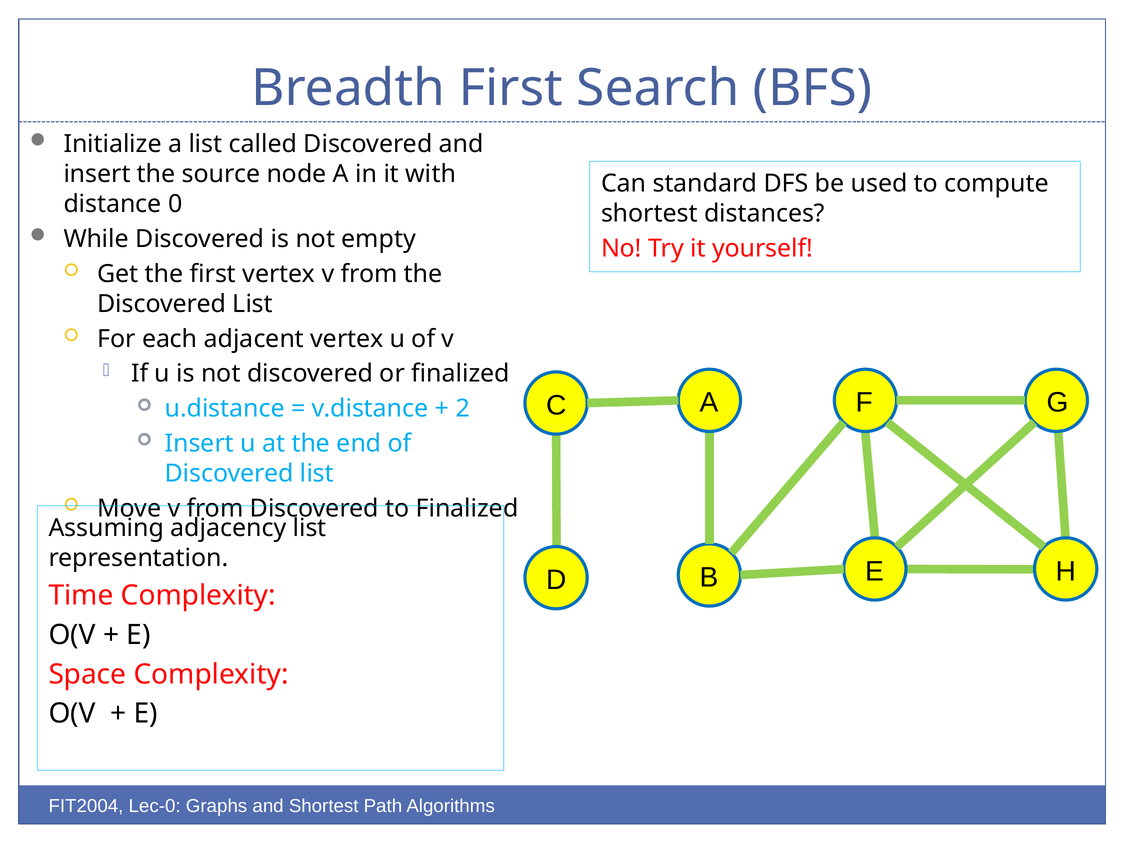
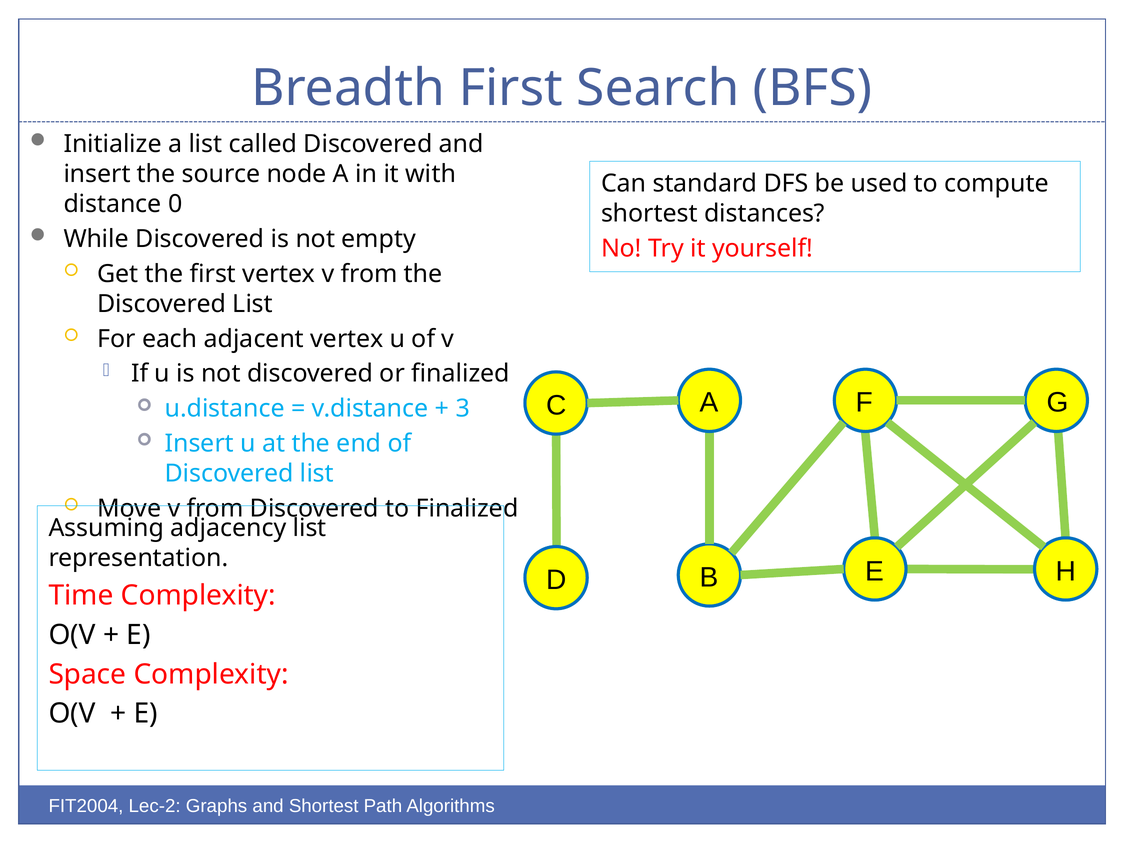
2: 2 -> 3
Lec-0: Lec-0 -> Lec-2
